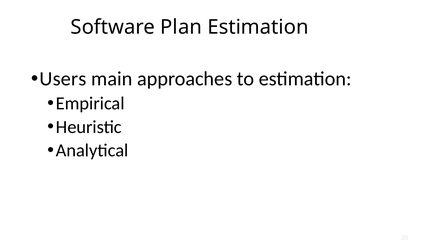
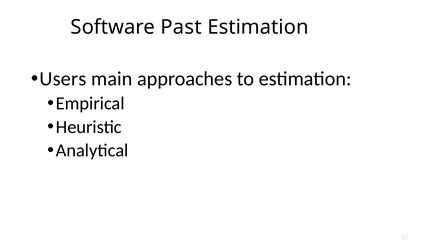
Plan: Plan -> Past
